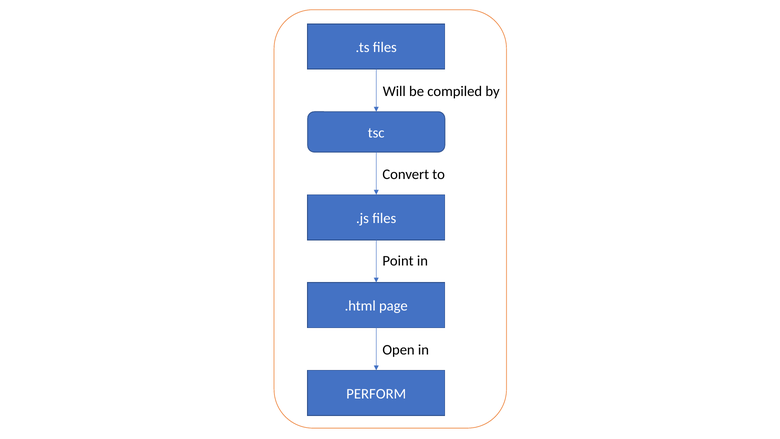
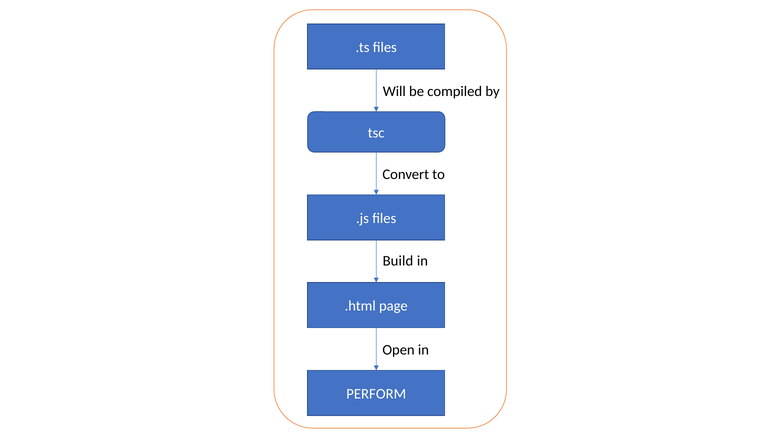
Point: Point -> Build
